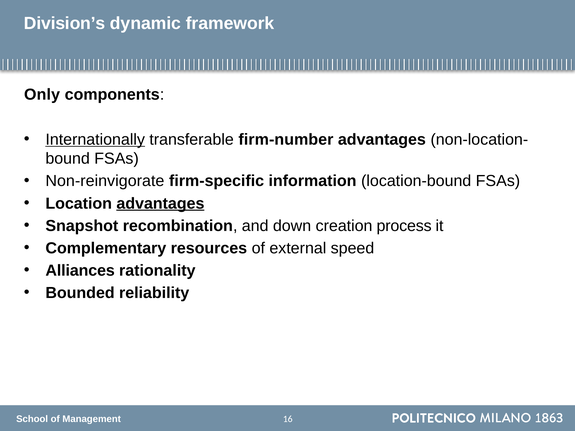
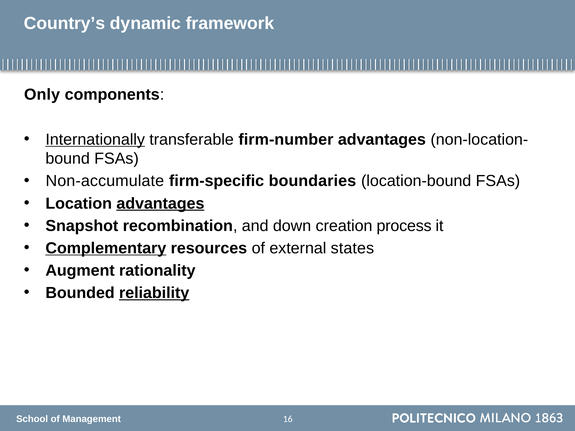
Division’s: Division’s -> Country’s
Non-reinvigorate: Non-reinvigorate -> Non-accumulate
information: information -> boundaries
Complementary underline: none -> present
speed: speed -> states
Alliances: Alliances -> Augment
reliability underline: none -> present
